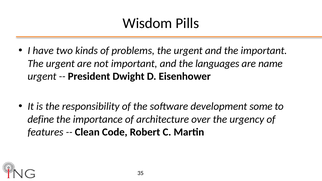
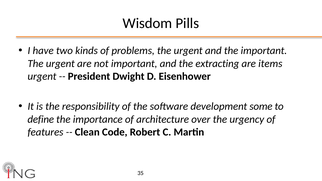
languages: languages -> extracting
name: name -> items
